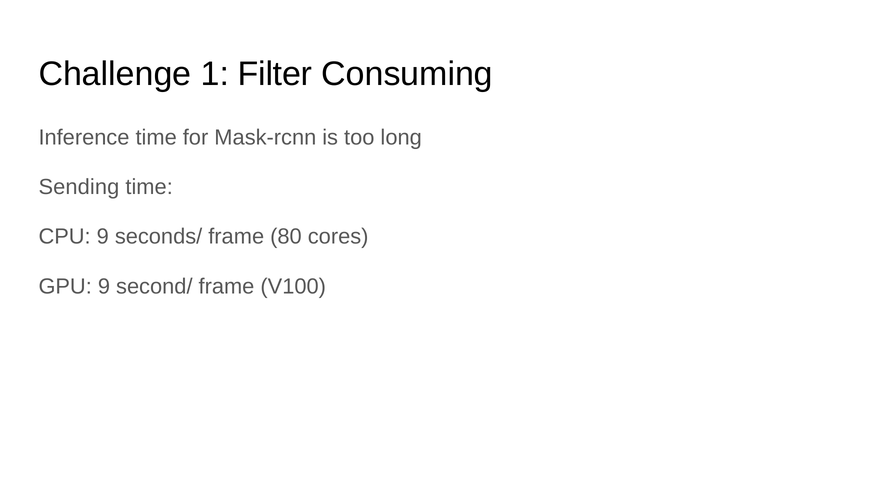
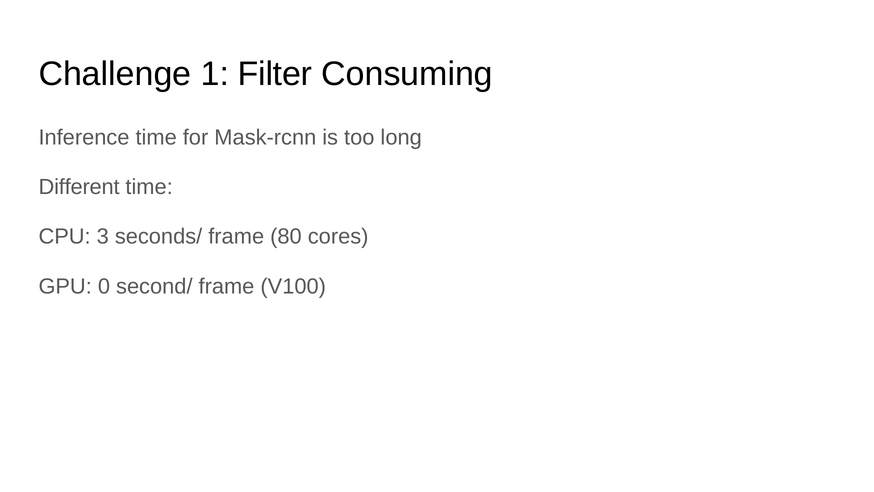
Sending: Sending -> Different
CPU 9: 9 -> 3
GPU 9: 9 -> 0
